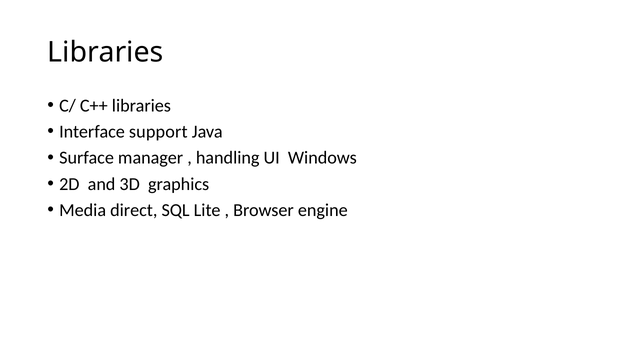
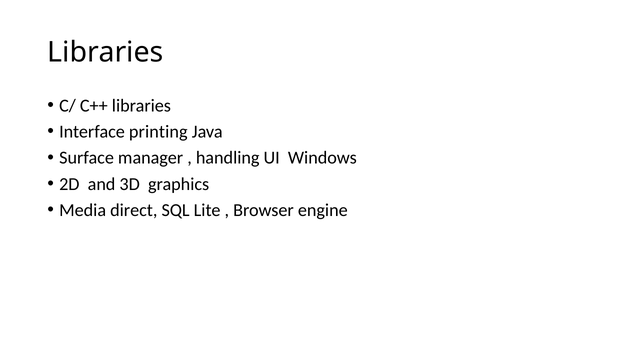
support: support -> printing
